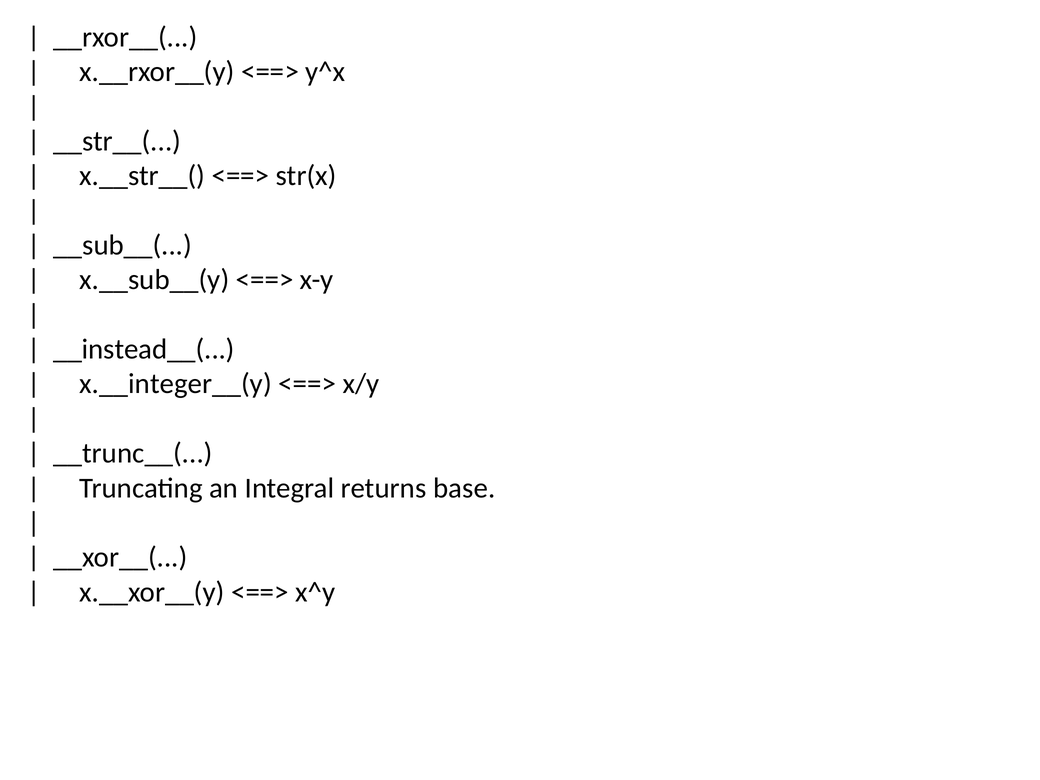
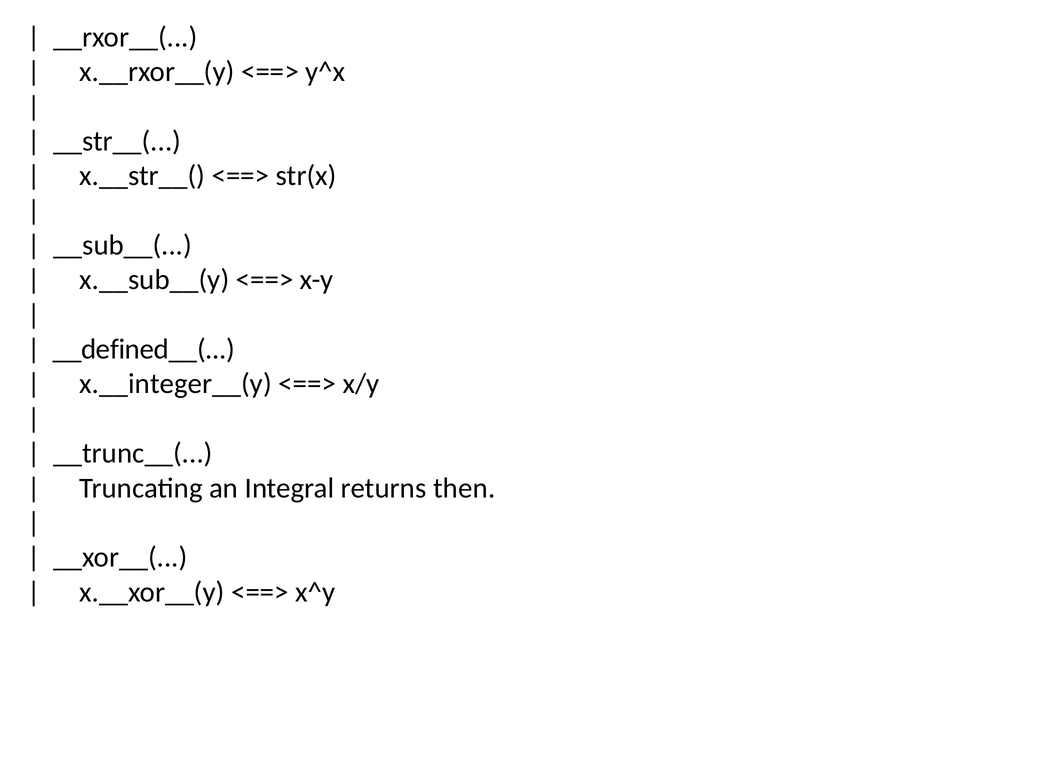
__instead__(: __instead__( -> __defined__(
base: base -> then
